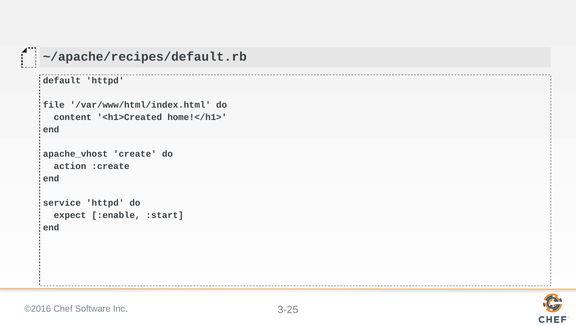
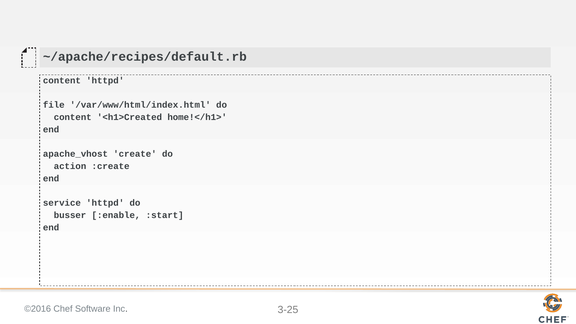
default at (62, 80): default -> content
expect: expect -> busser
